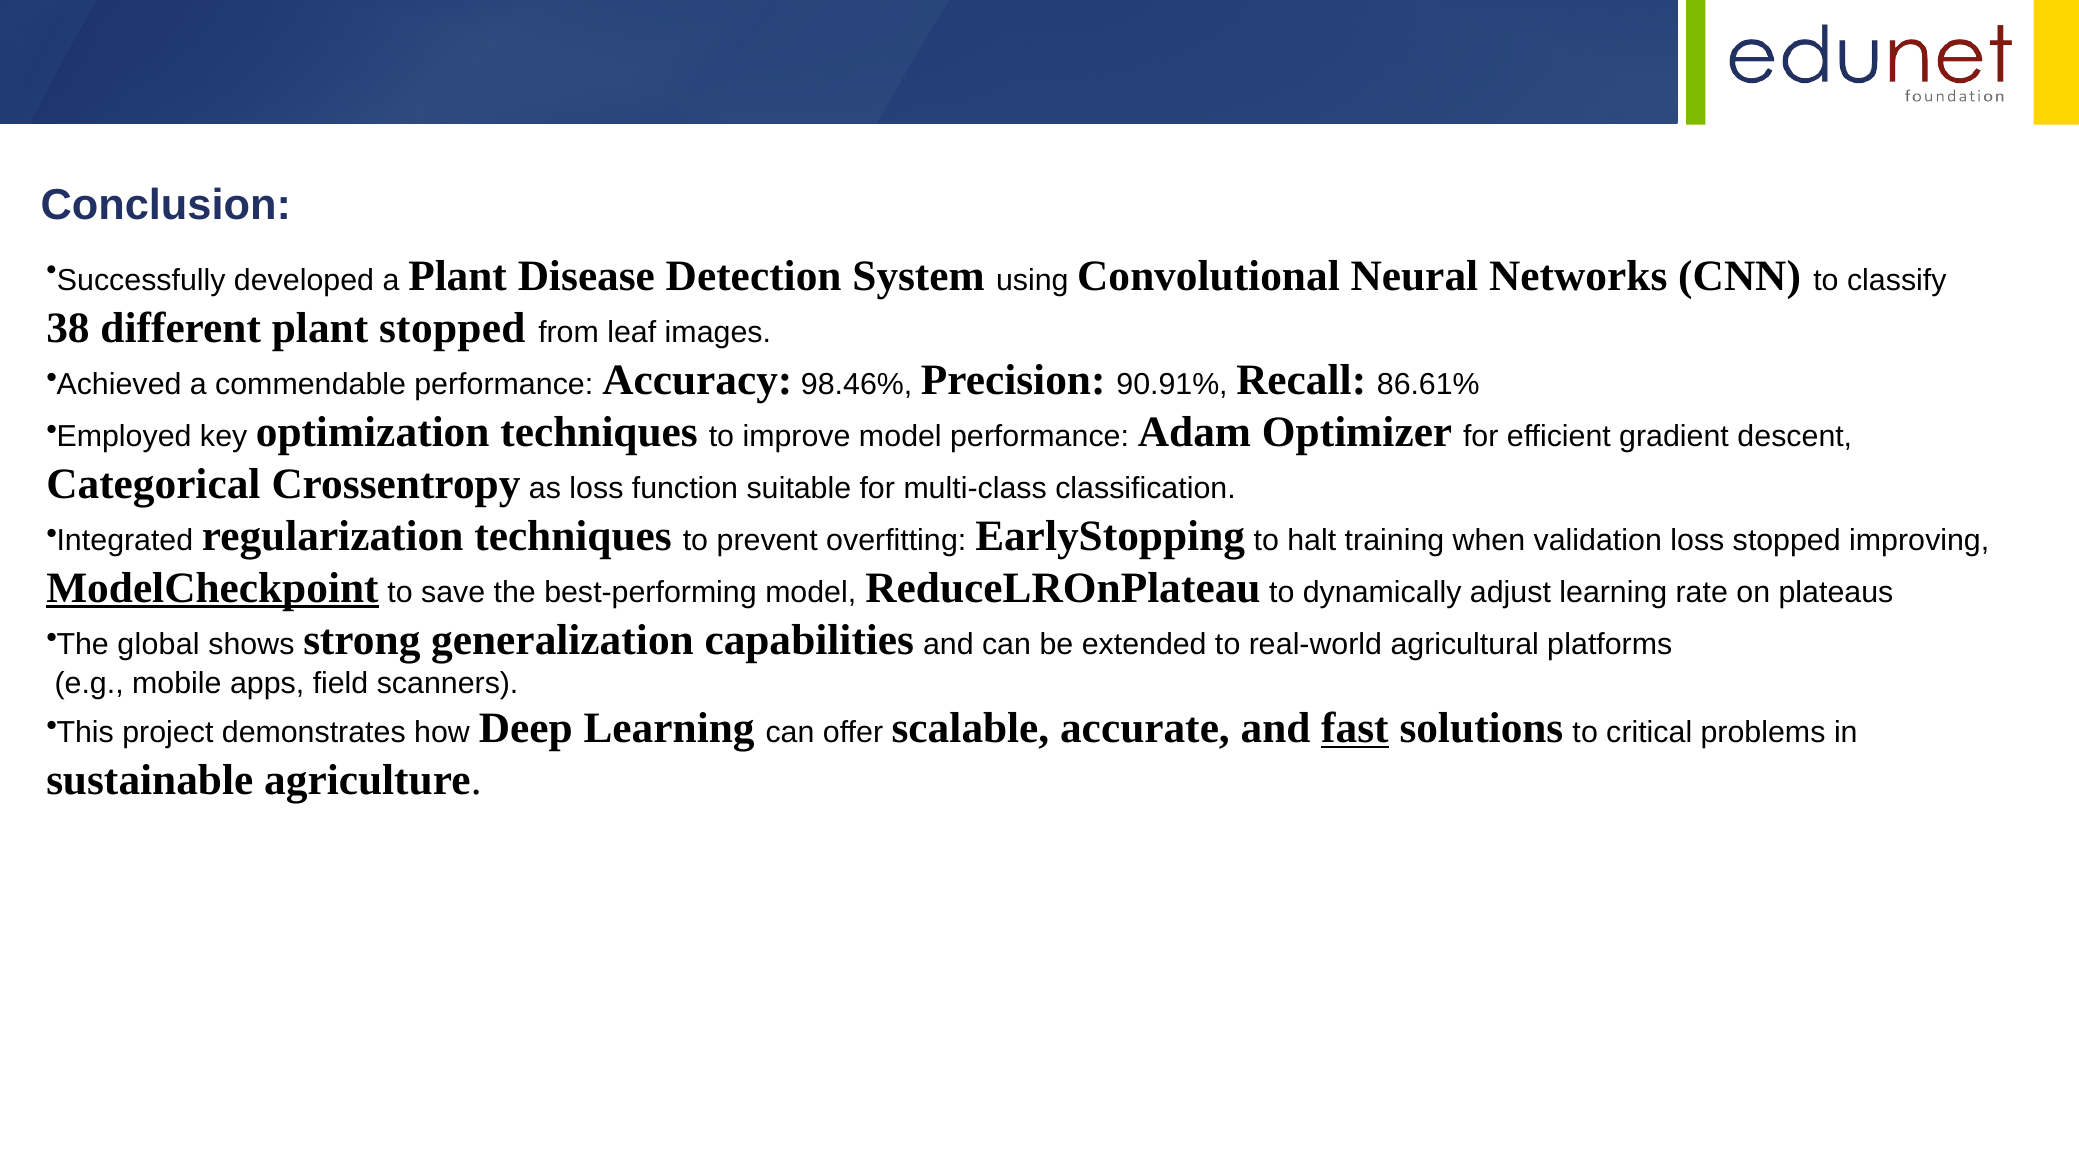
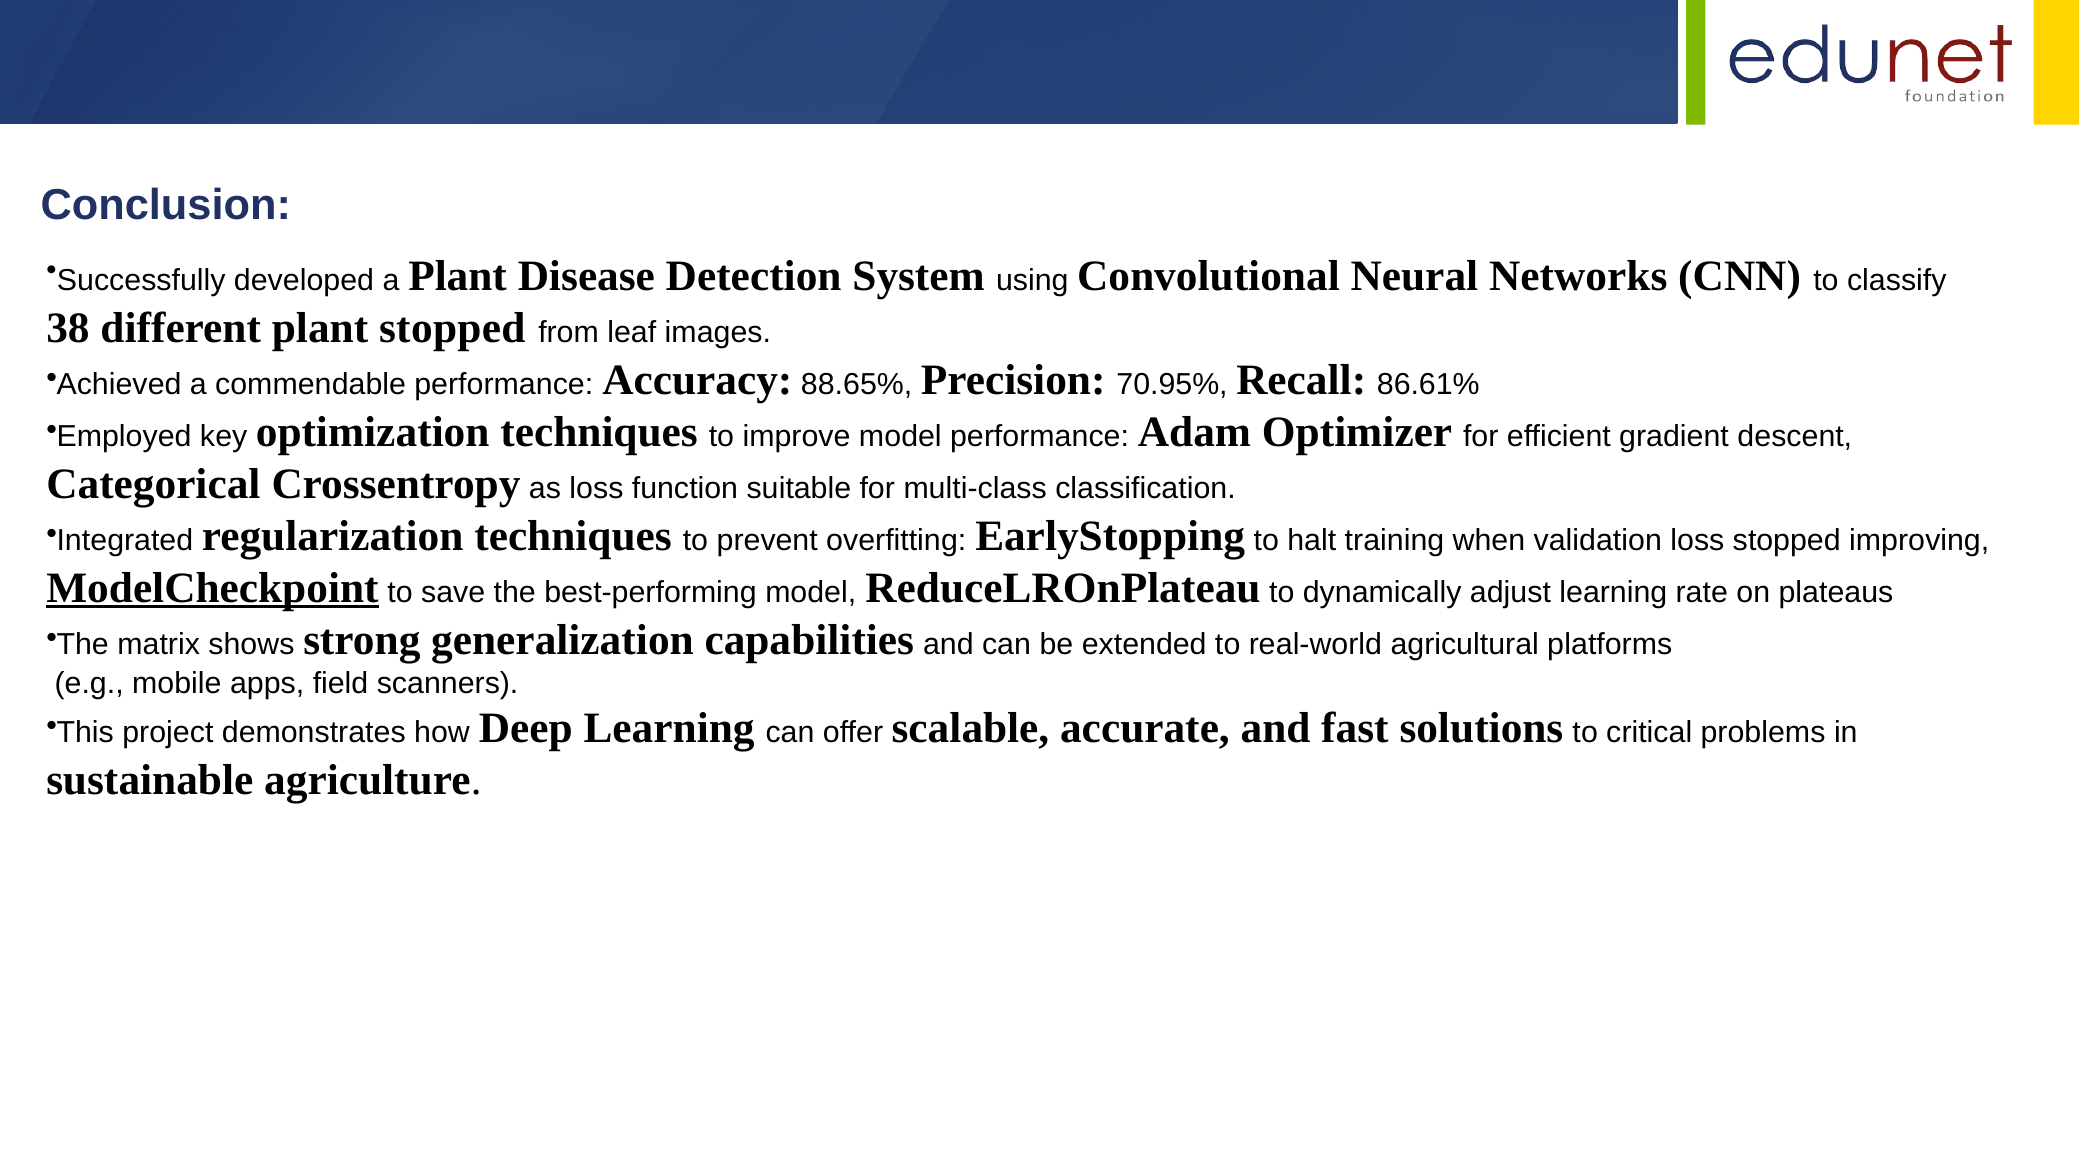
98.46%: 98.46% -> 88.65%
90.91%: 90.91% -> 70.95%
global: global -> matrix
fast underline: present -> none
